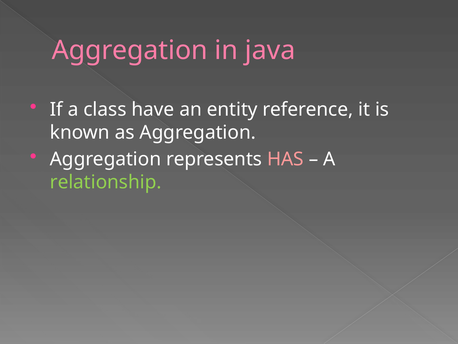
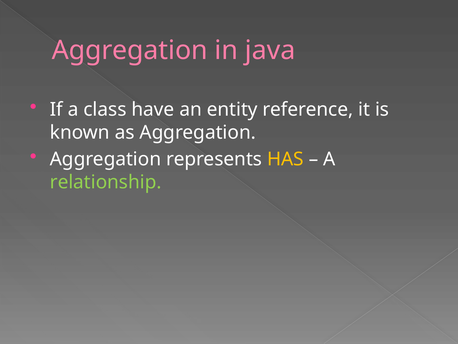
HAS colour: pink -> yellow
